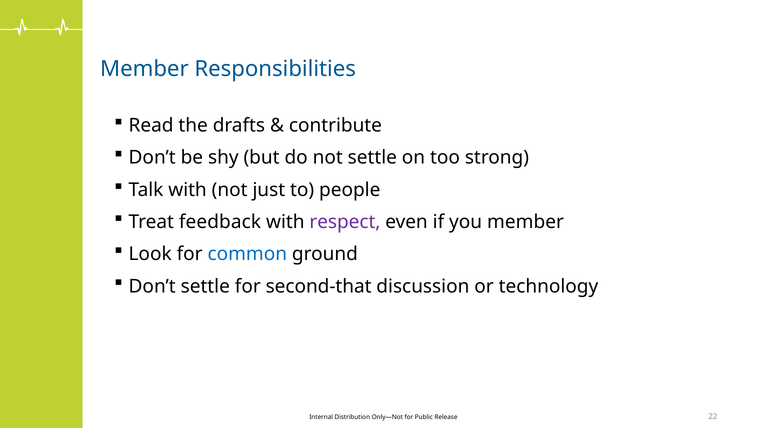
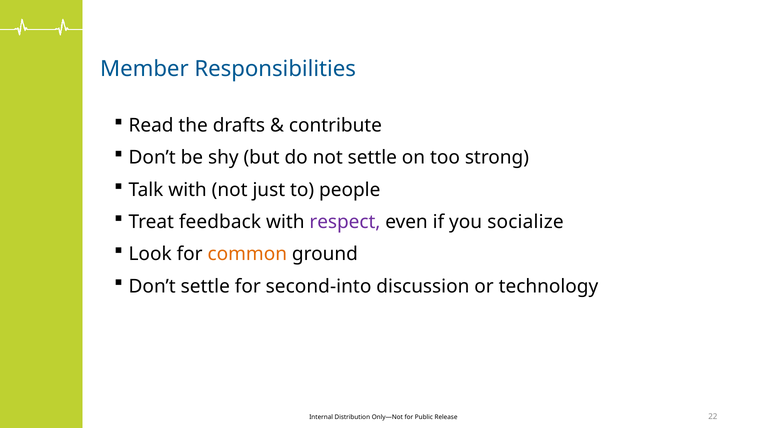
you member: member -> socialize
common colour: blue -> orange
second-that: second-that -> second-into
